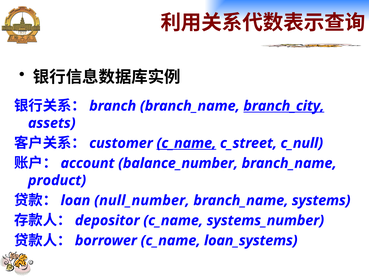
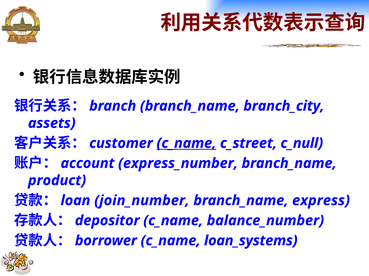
branch_city underline: present -> none
balance_number: balance_number -> express_number
null_number: null_number -> join_number
systems: systems -> express
systems_number: systems_number -> balance_number
